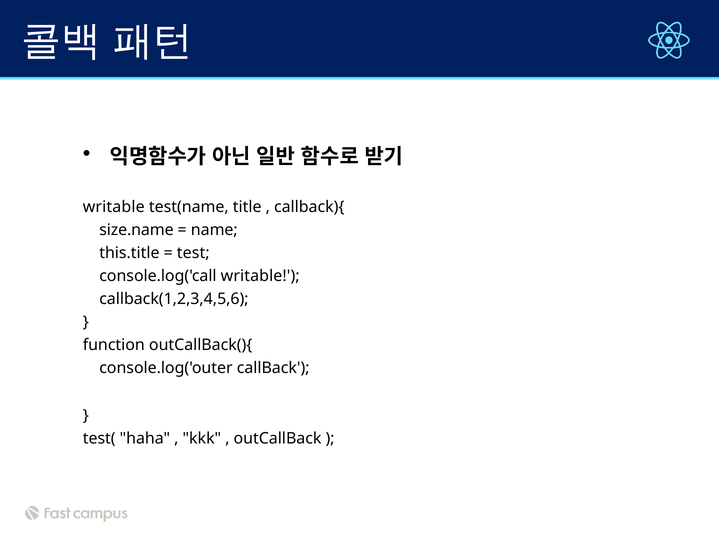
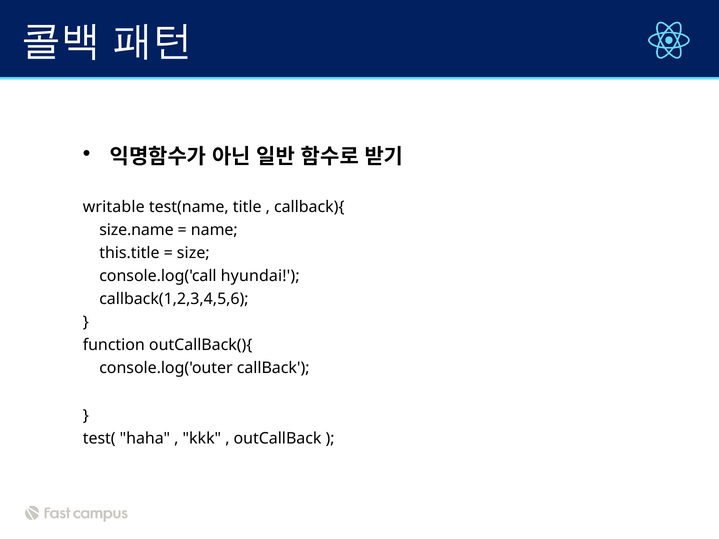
test: test -> size
console.log('call writable: writable -> hyundai
